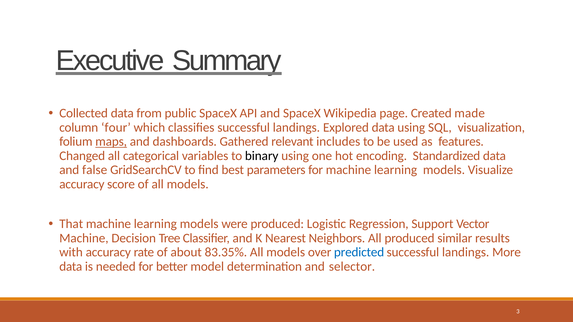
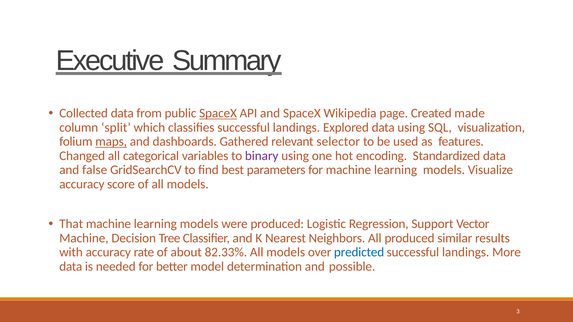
SpaceX at (218, 113) underline: none -> present
four: four -> split
includes: includes -> selector
binary colour: black -> purple
83.35%: 83.35% -> 82.33%
selector: selector -> possible
